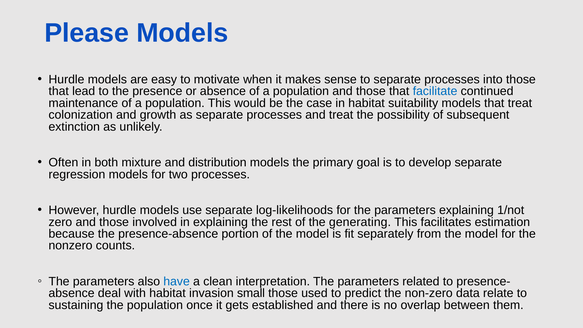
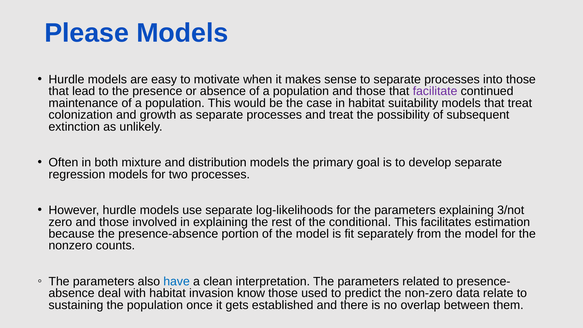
facilitate colour: blue -> purple
1/not: 1/not -> 3/not
generating: generating -> conditional
small: small -> know
